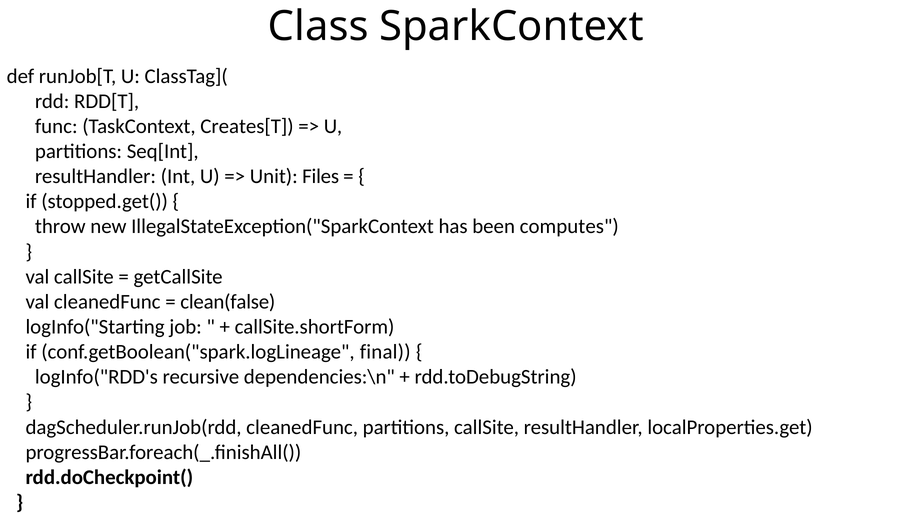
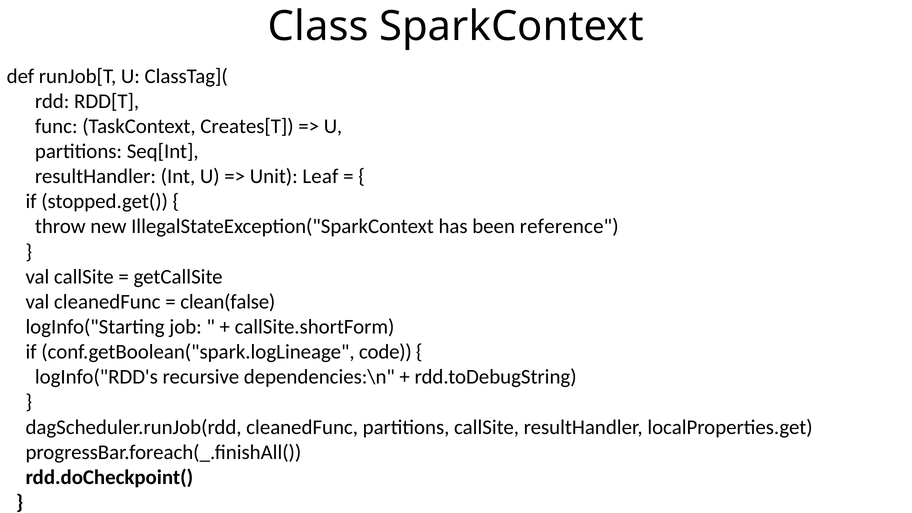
Files: Files -> Leaf
computes: computes -> reference
final: final -> code
